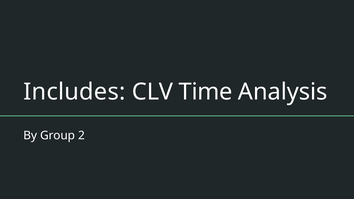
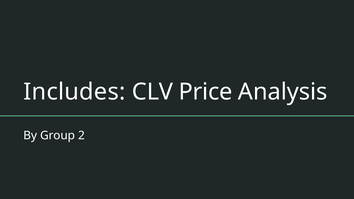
Time: Time -> Price
